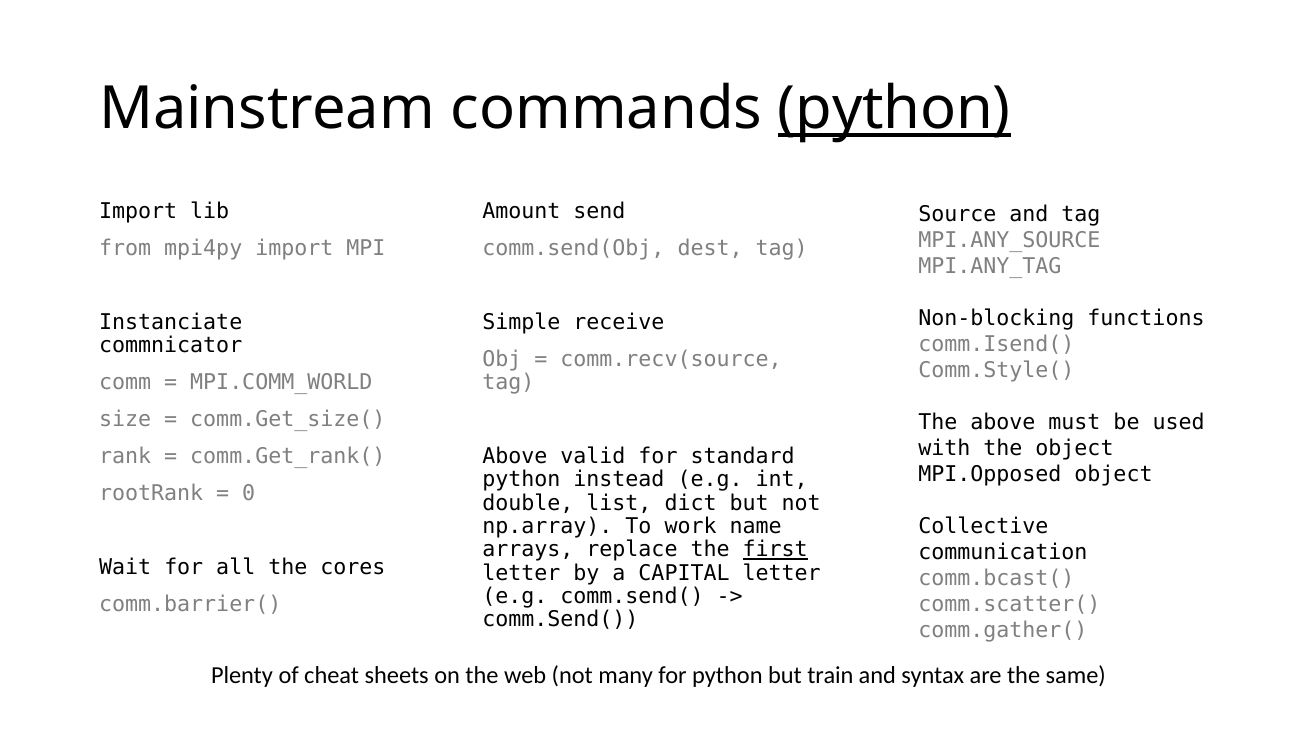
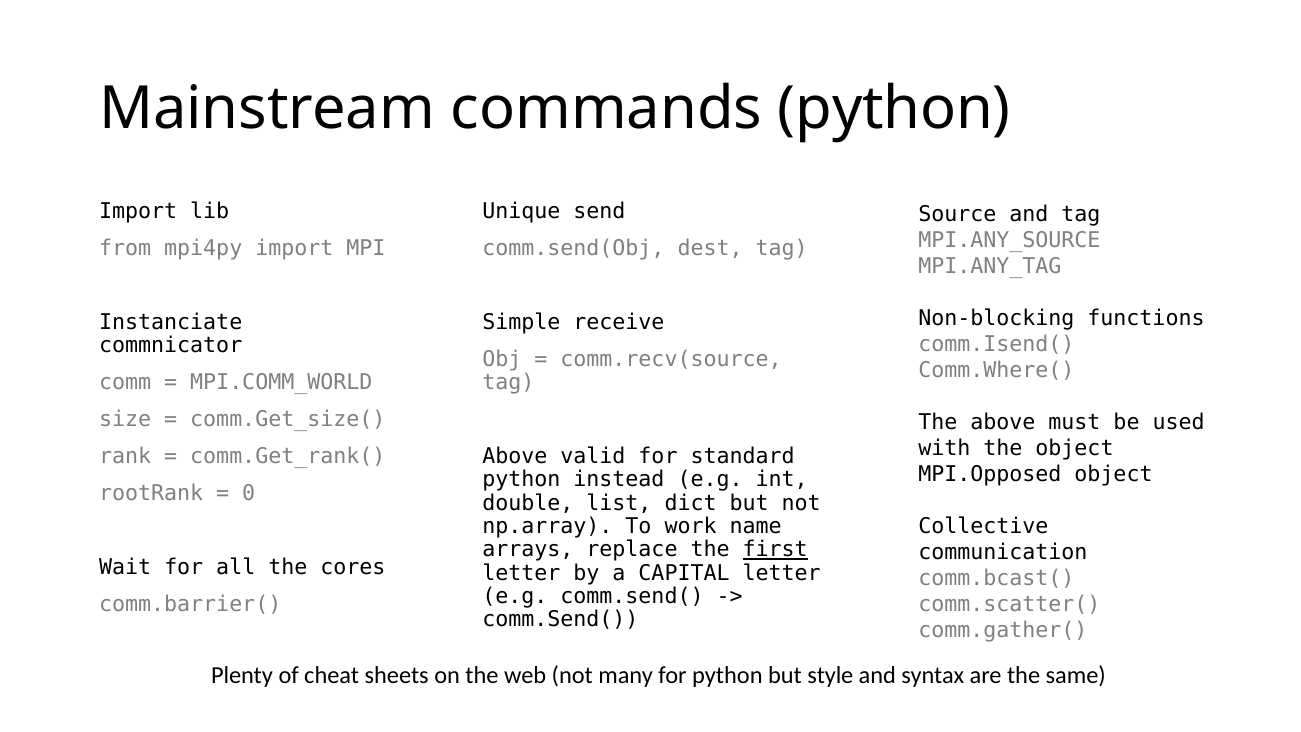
python at (894, 109) underline: present -> none
Amount: Amount -> Unique
Comm.Style(: Comm.Style( -> Comm.Where(
train: train -> style
